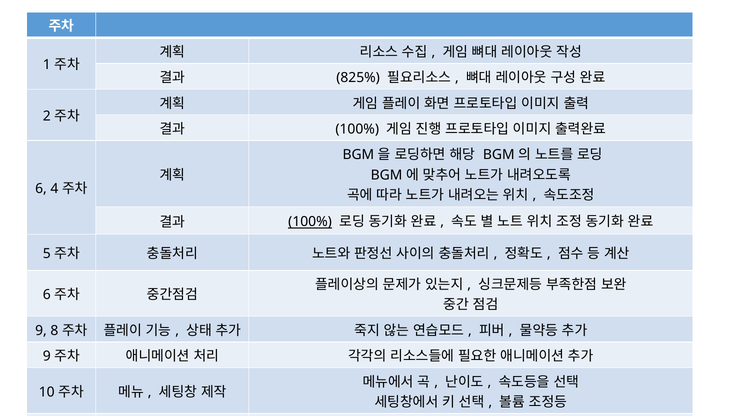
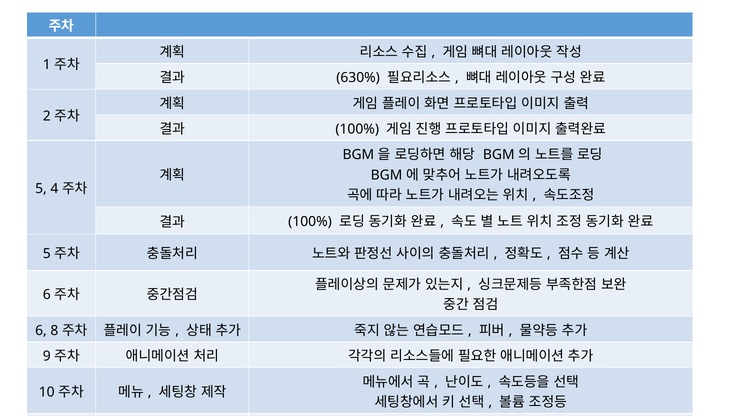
825%: 825% -> 630%
6 at (41, 189): 6 -> 5
100% at (310, 222) underline: present -> none
9 at (41, 331): 9 -> 6
